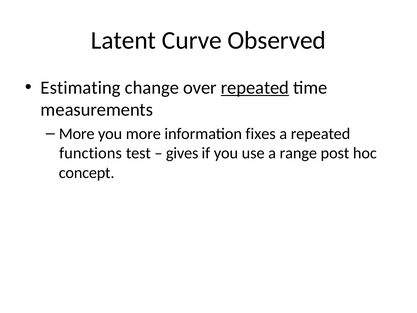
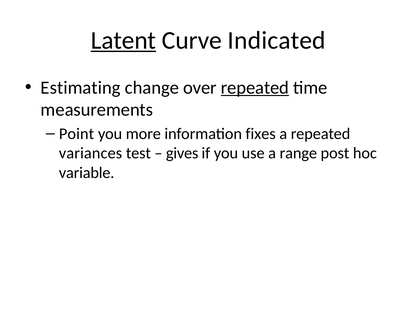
Latent underline: none -> present
Observed: Observed -> Indicated
More at (77, 134): More -> Point
functions: functions -> variances
concept: concept -> variable
